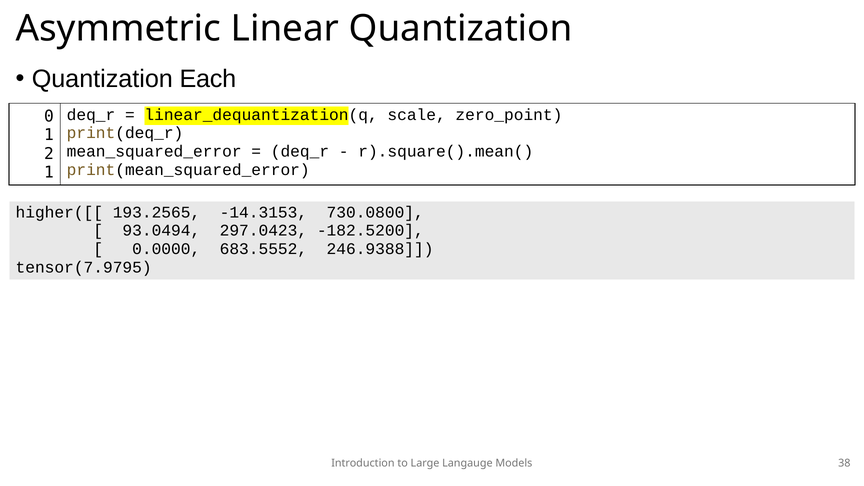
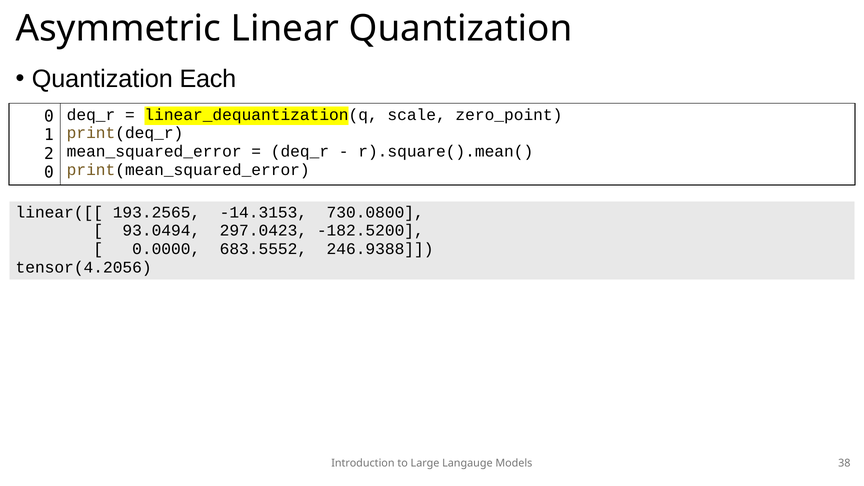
1 at (49, 173): 1 -> 0
higher([[: higher([[ -> linear([[
tensor(7.9795: tensor(7.9795 -> tensor(4.2056
